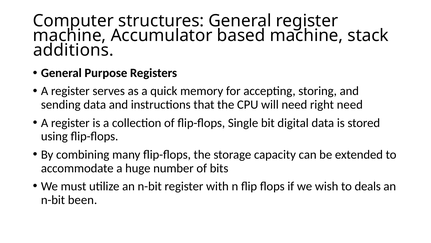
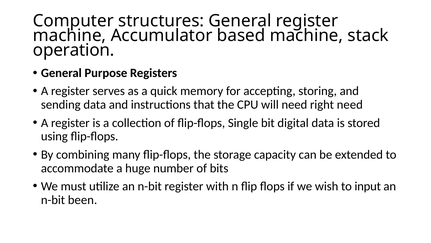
additions: additions -> operation
deals: deals -> input
